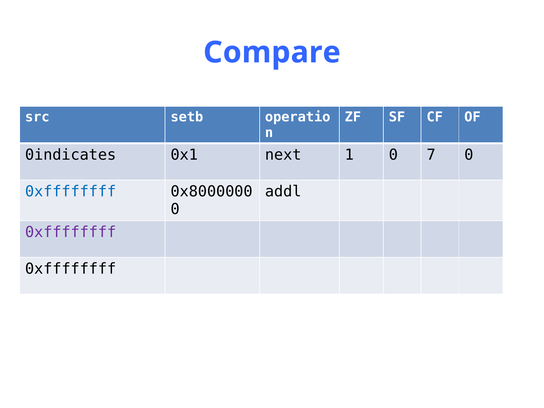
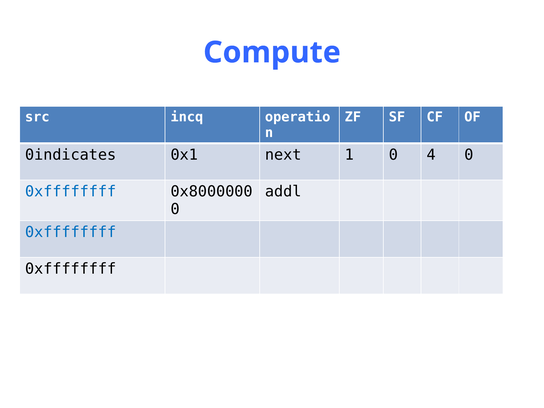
Compare: Compare -> Compute
setb: setb -> incq
7: 7 -> 4
0xffffffff at (71, 232) colour: purple -> blue
